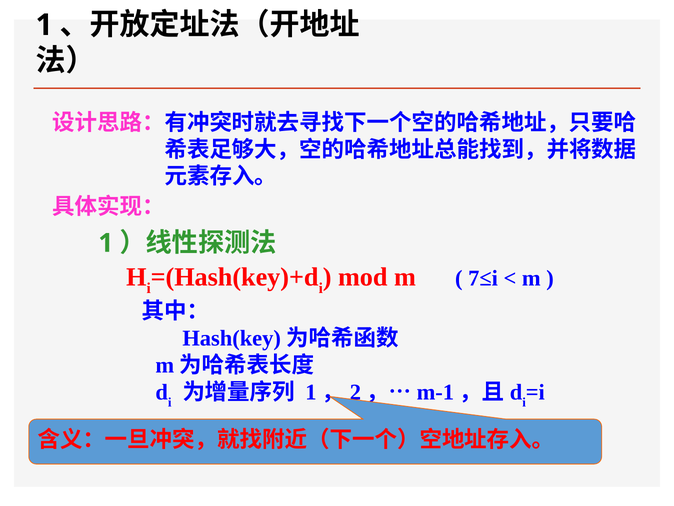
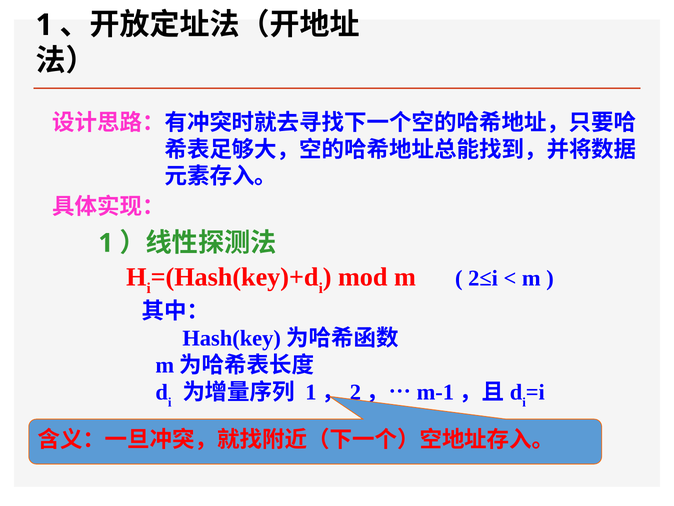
7≤i: 7≤i -> 2≤i
